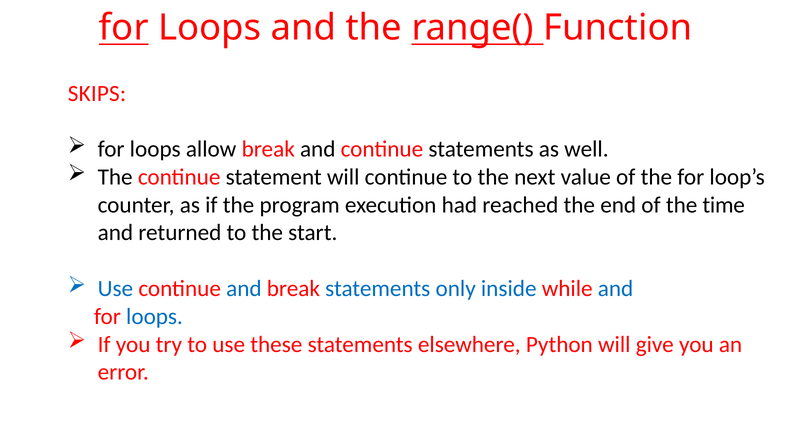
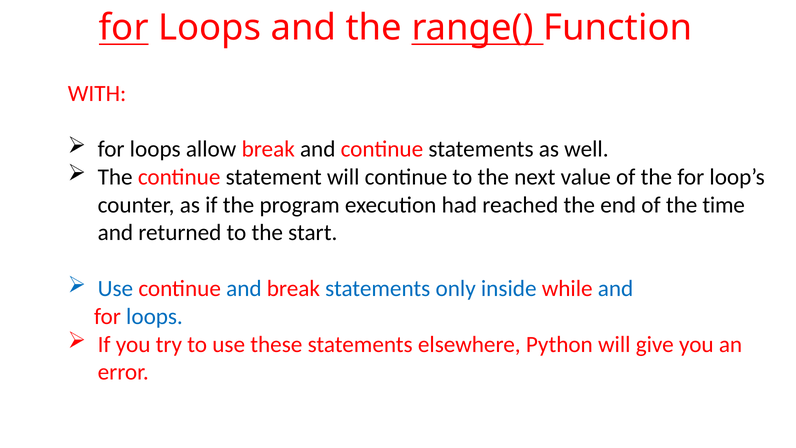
SKIPS: SKIPS -> WITH
